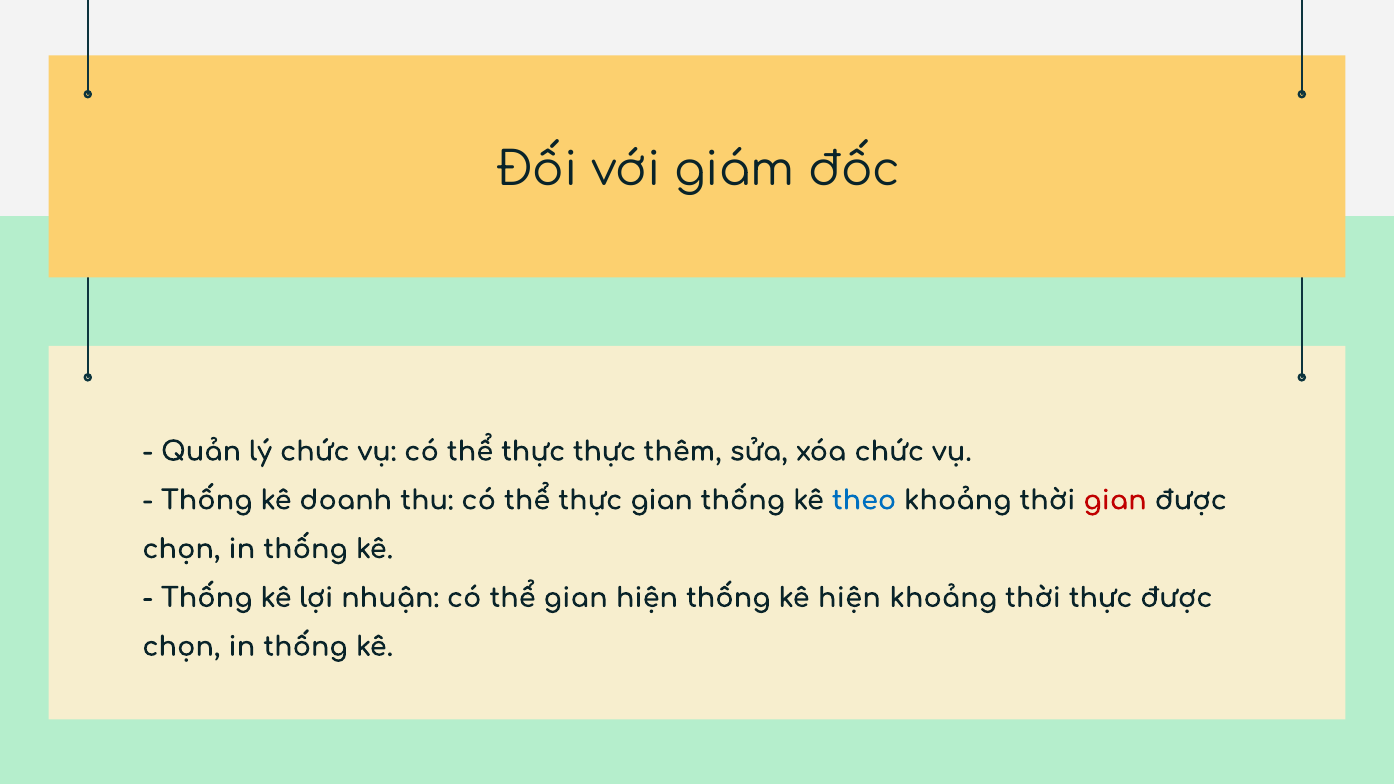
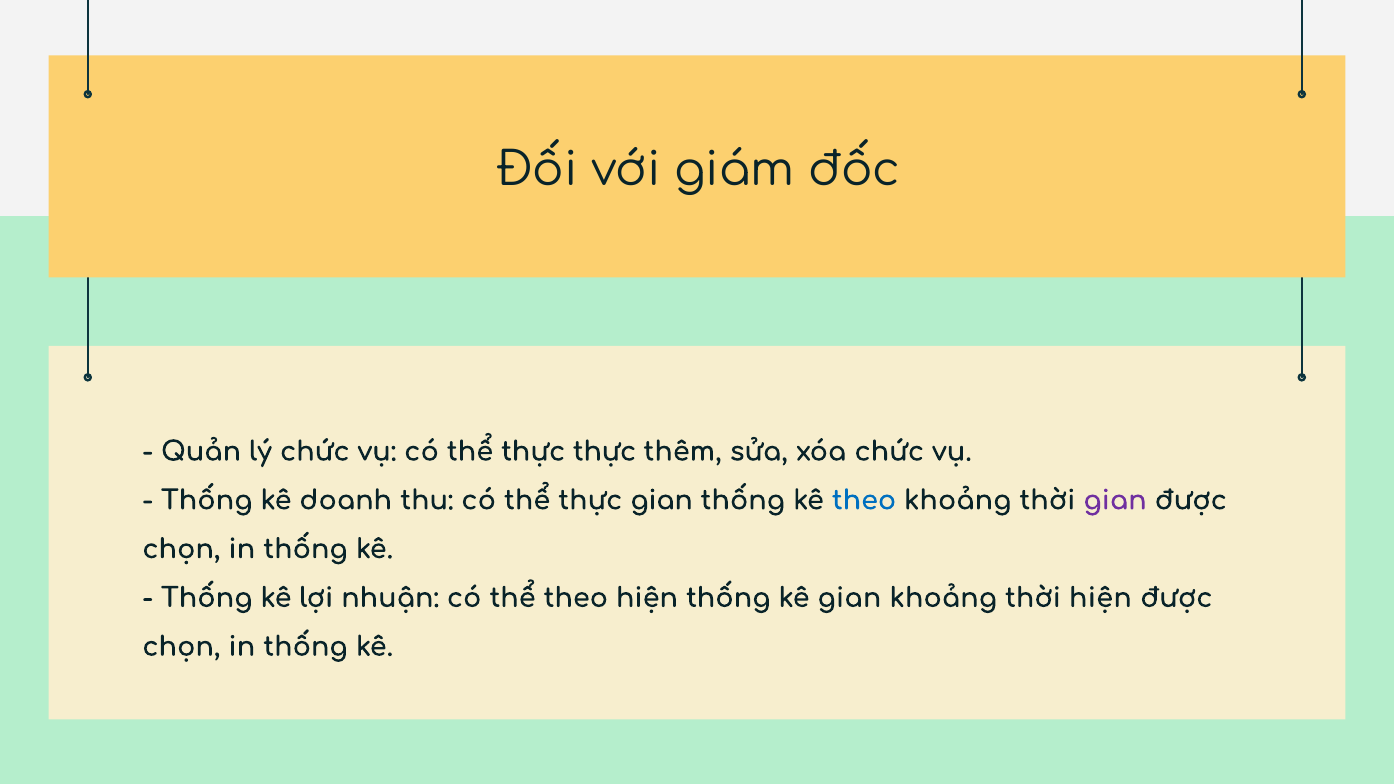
gian at (1115, 501) colour: red -> purple
thể gian: gian -> theo
kê hiện: hiện -> gian
thực at (1101, 598): thực -> hiện
